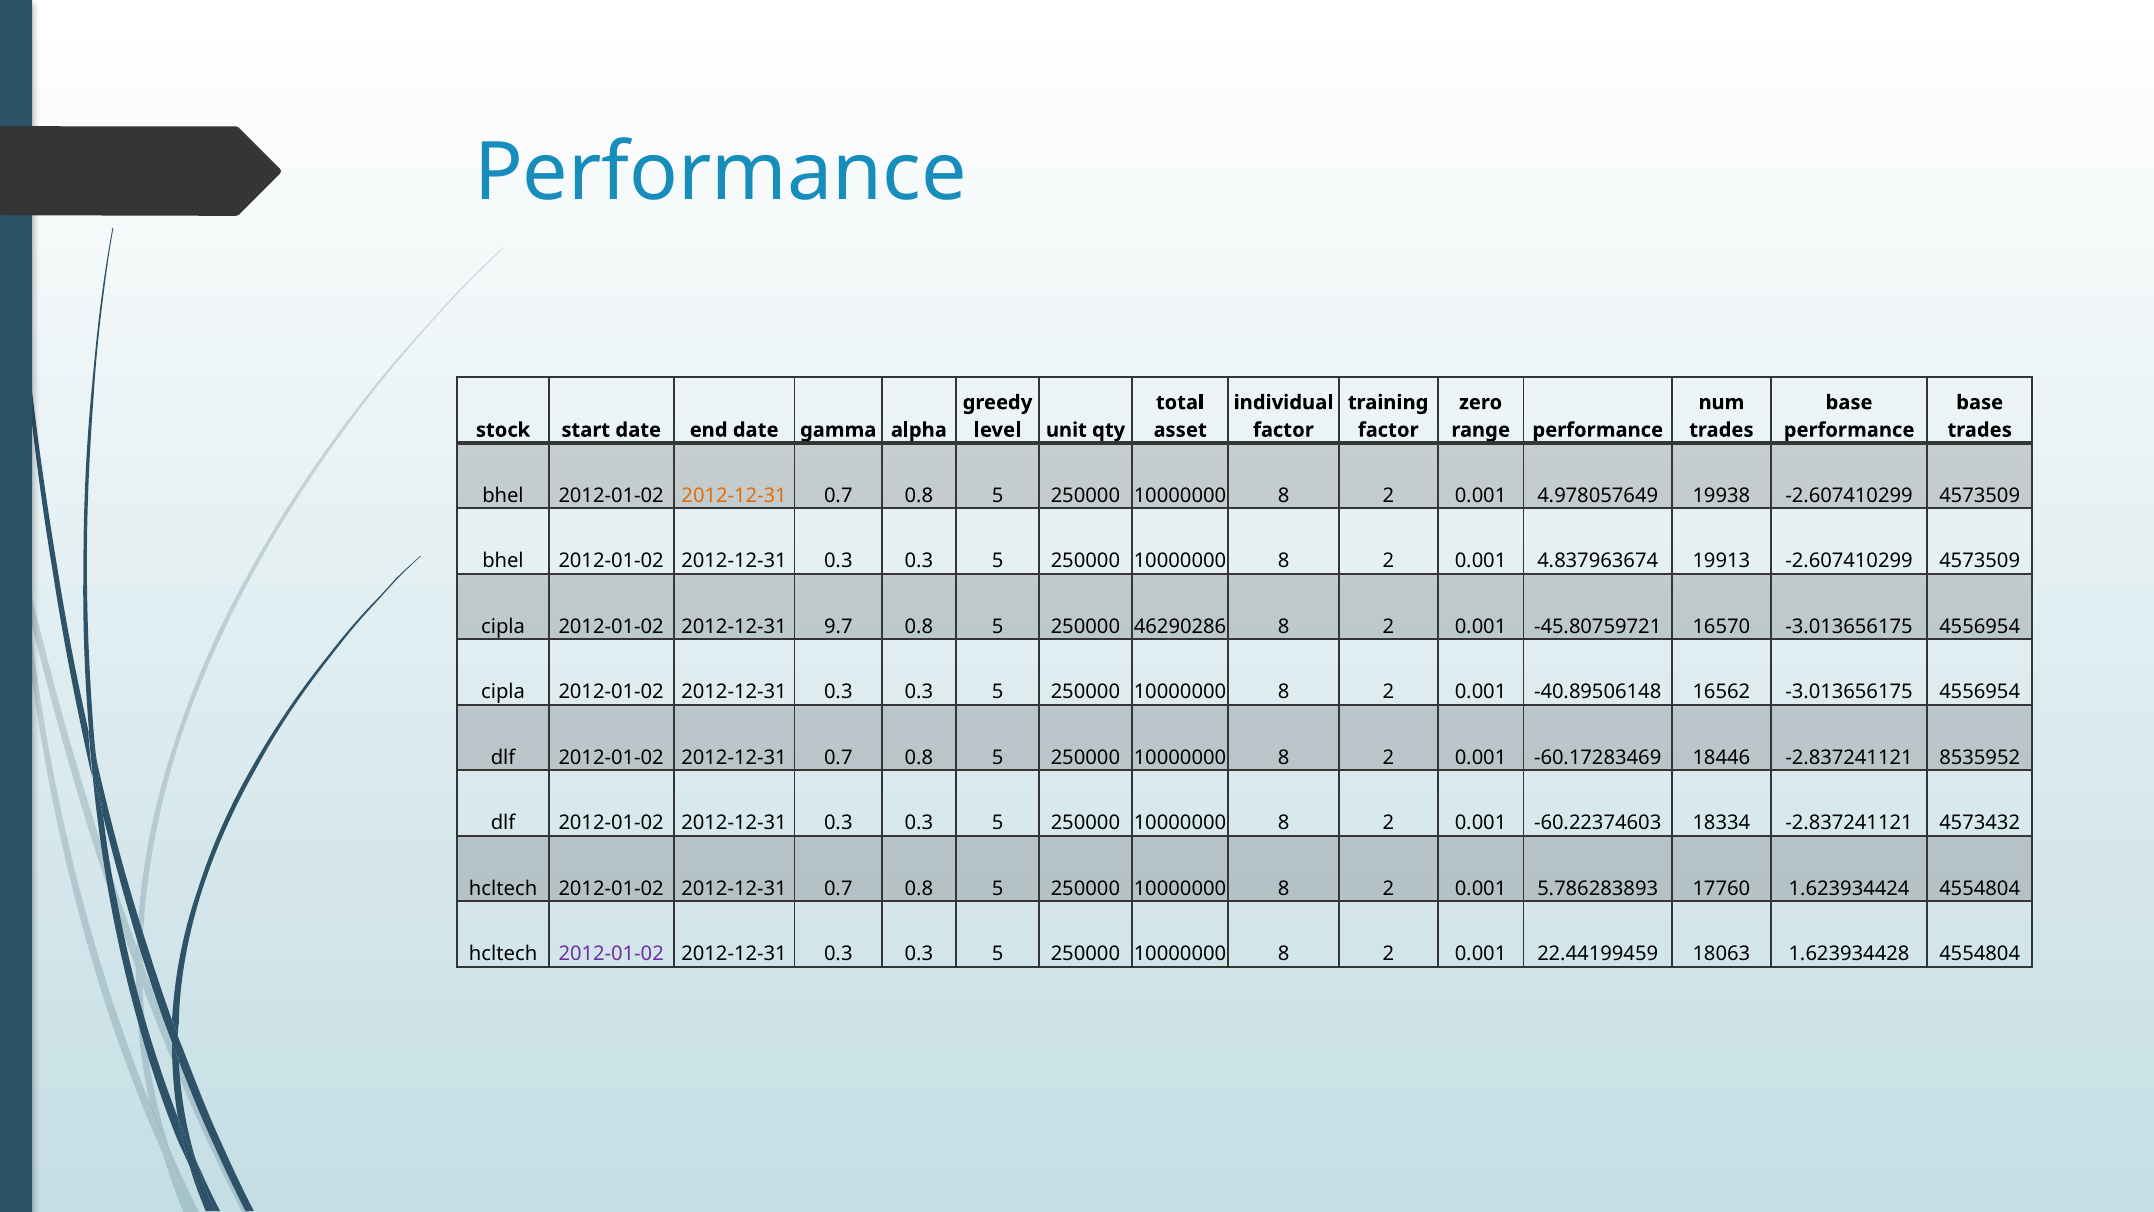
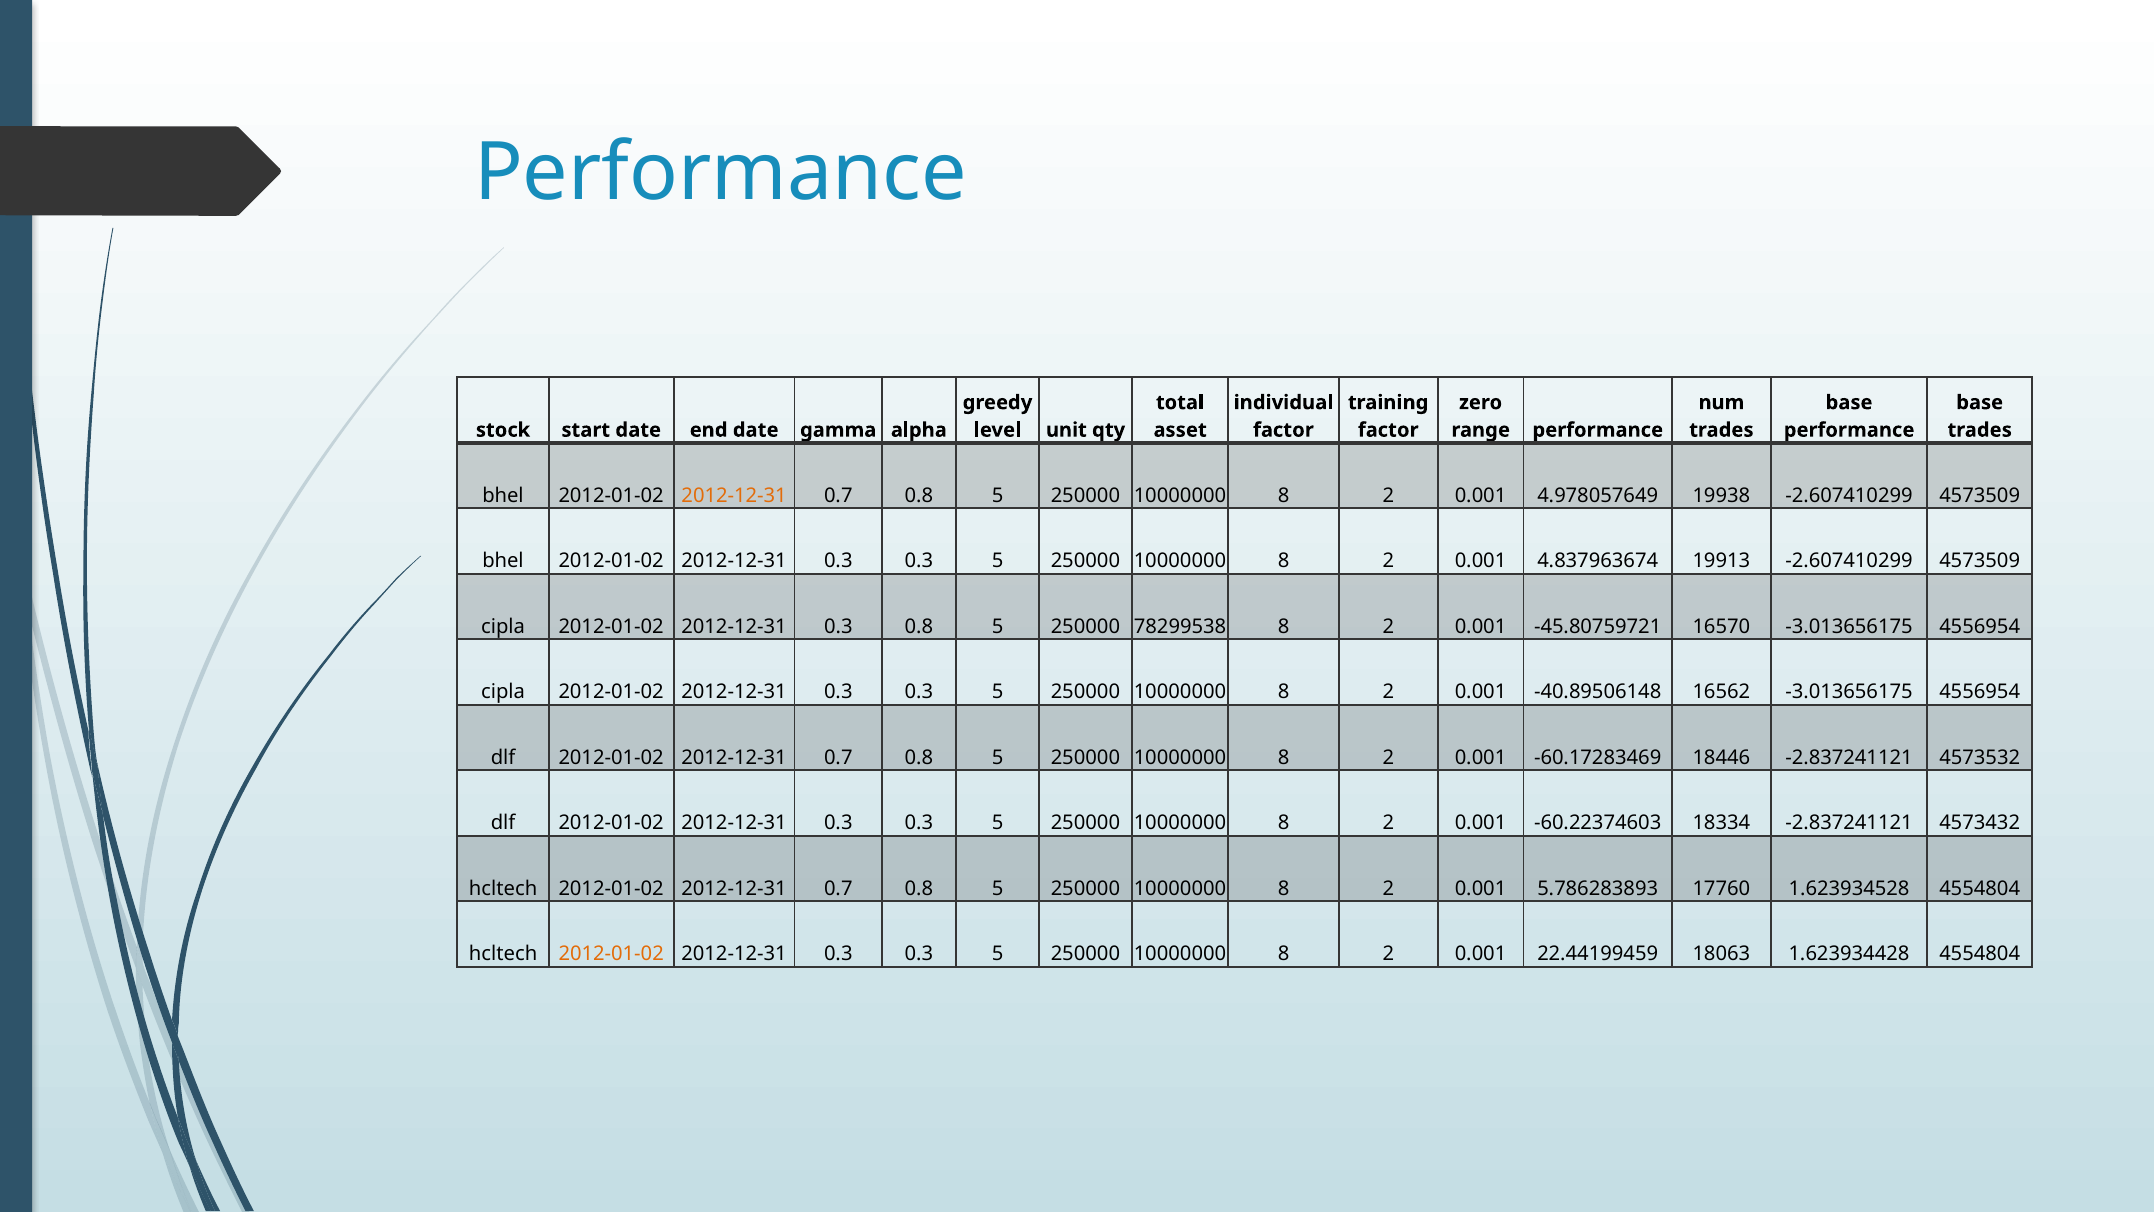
9.7 at (838, 626): 9.7 -> 0.3
46290286: 46290286 -> 78299538
8535952: 8535952 -> 4573532
1.623934424: 1.623934424 -> 1.623934528
2012-01-02 at (611, 954) colour: purple -> orange
